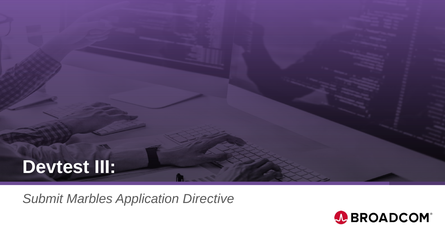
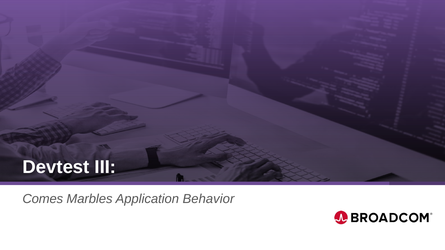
Submit: Submit -> Comes
Directive: Directive -> Behavior
